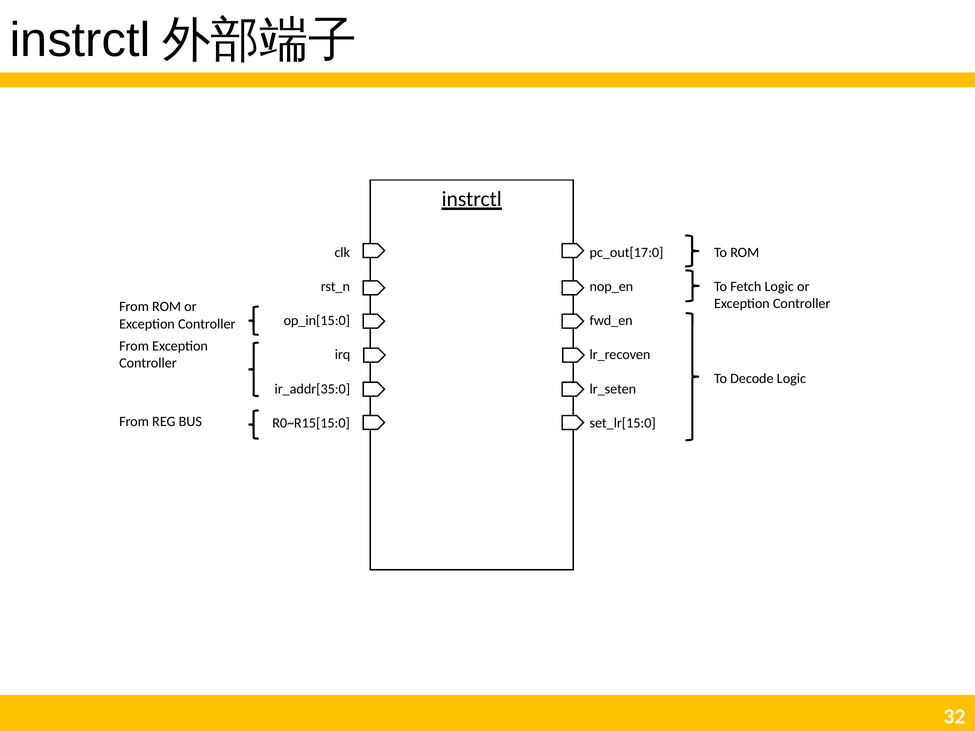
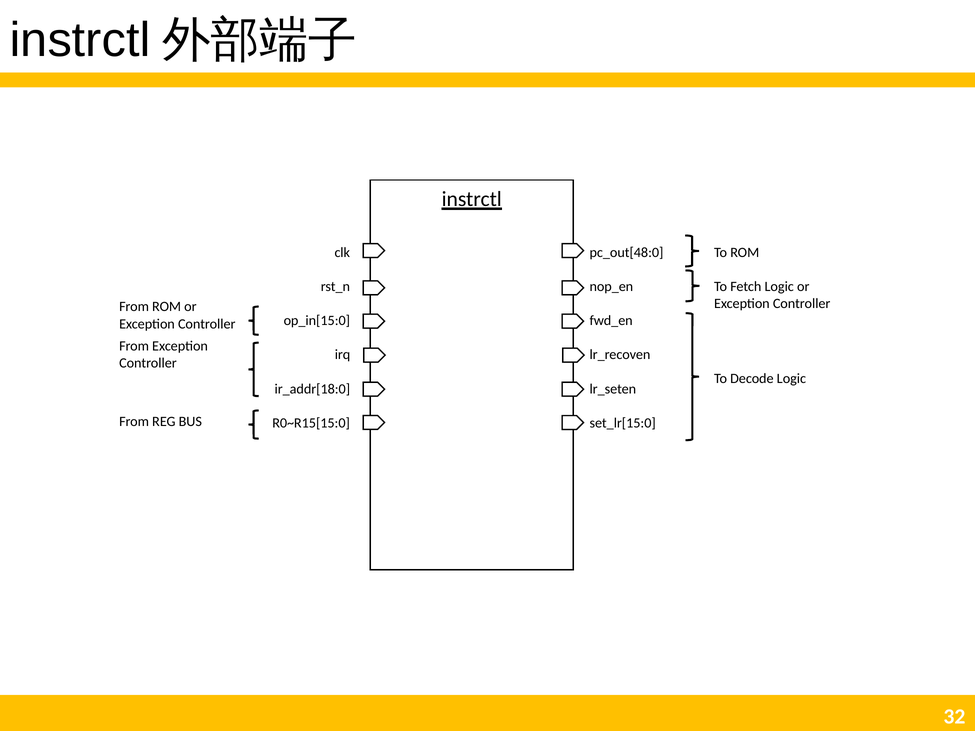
pc_out[17:0: pc_out[17:0 -> pc_out[48:0
ir_addr[35:0: ir_addr[35:0 -> ir_addr[18:0
